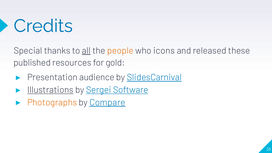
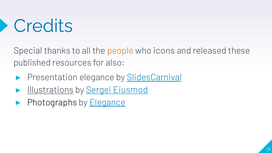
all underline: present -> none
gold: gold -> also
Presentation audience: audience -> elegance
Software: Software -> Eiusmod
Photographs colour: orange -> black
by Compare: Compare -> Elegance
